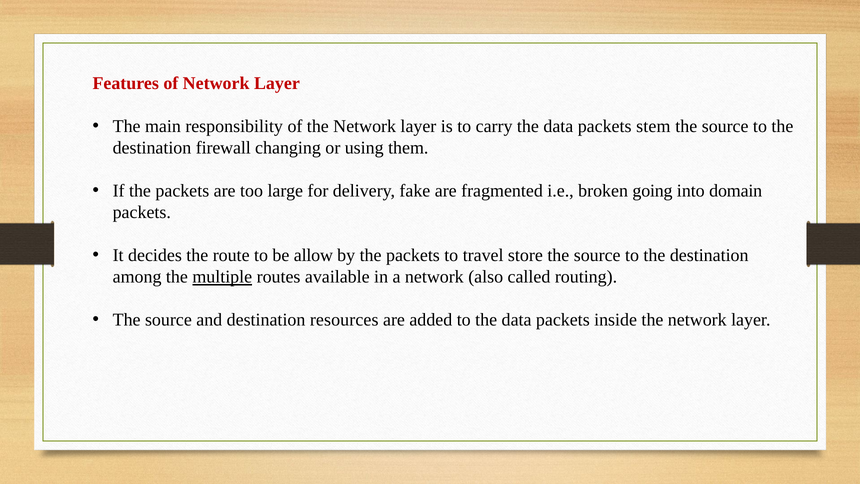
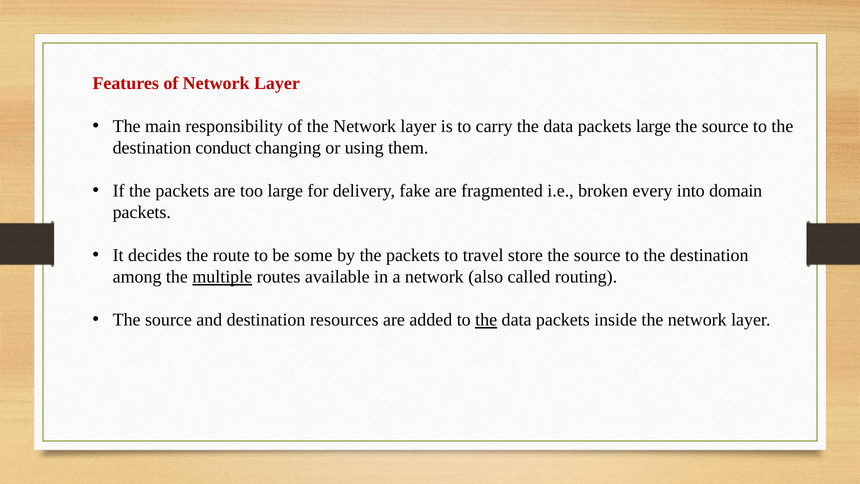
packets stem: stem -> large
firewall: firewall -> conduct
going: going -> every
allow: allow -> some
the at (486, 320) underline: none -> present
